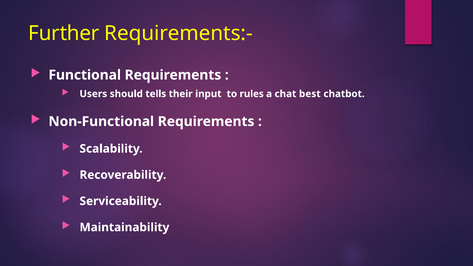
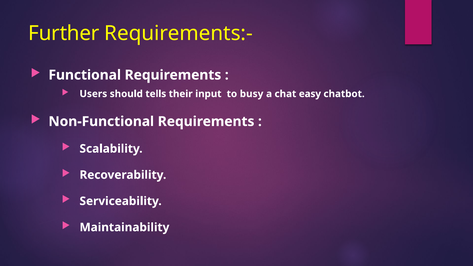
rules: rules -> busy
best: best -> easy
